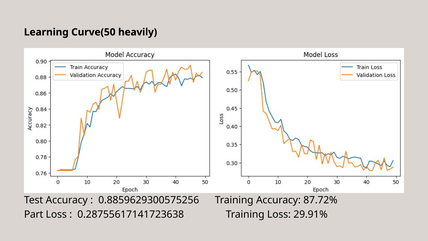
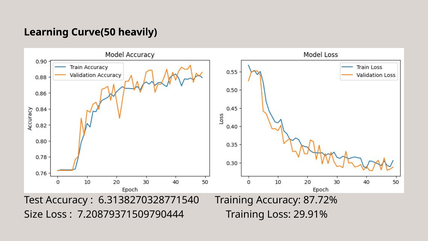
0.8859629300575256: 0.8859629300575256 -> 6.3138270328771540
Part: Part -> Size
0.28755617141723638: 0.28755617141723638 -> 7.20879371509790444
